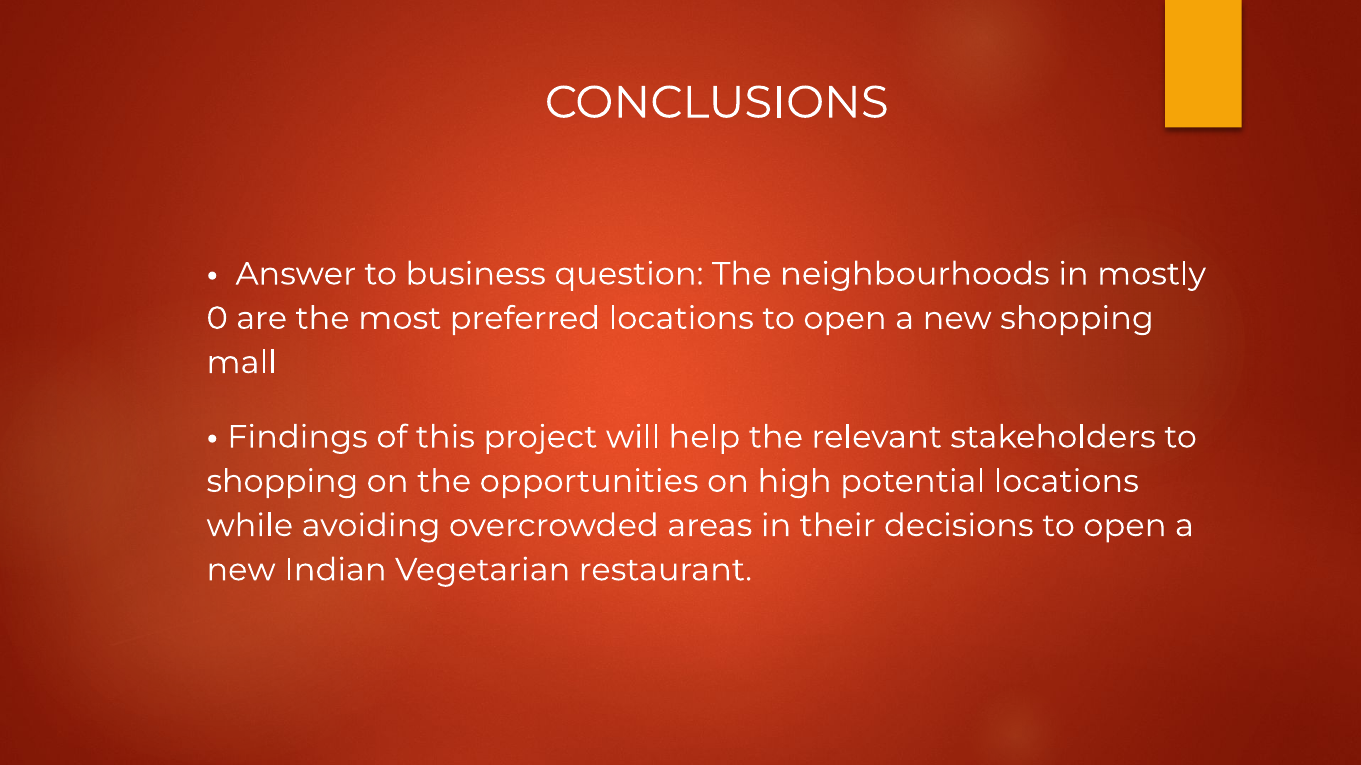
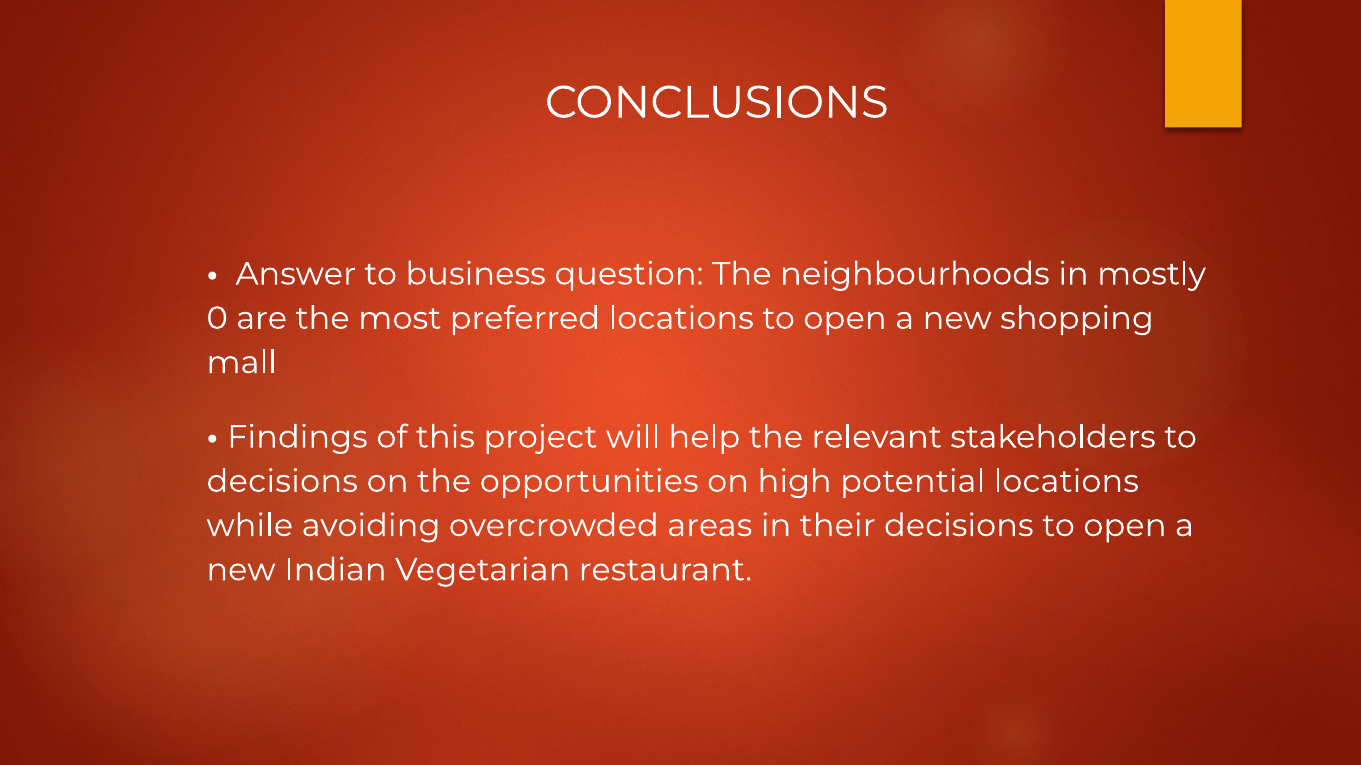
shopping at (282, 482): shopping -> decisions
